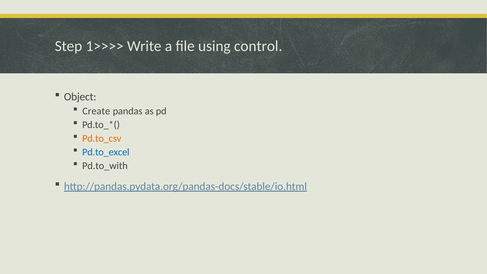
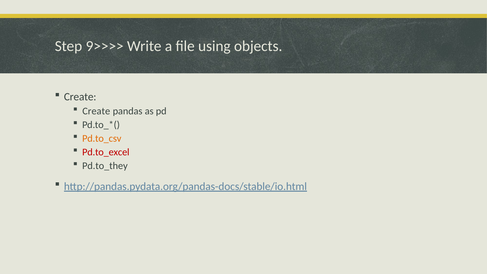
1>>>>: 1>>>> -> 9>>>>
control: control -> objects
Object at (80, 97): Object -> Create
Pd.to_excel colour: blue -> red
Pd.to_with: Pd.to_with -> Pd.to_they
